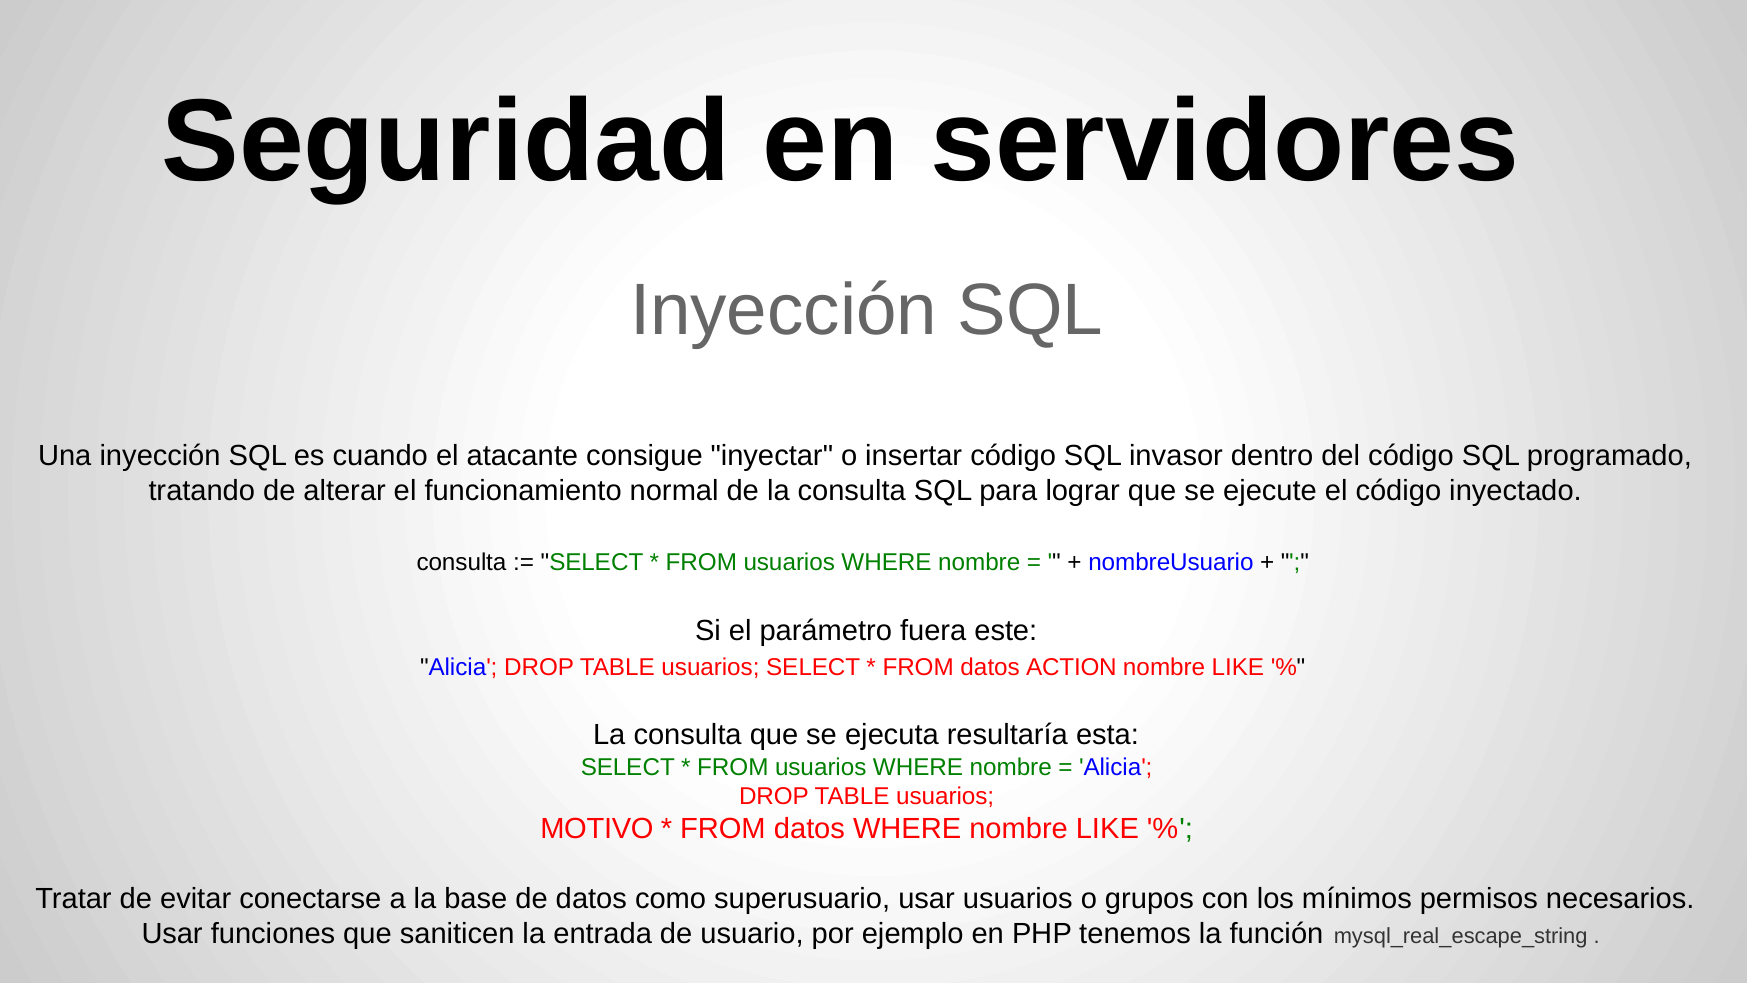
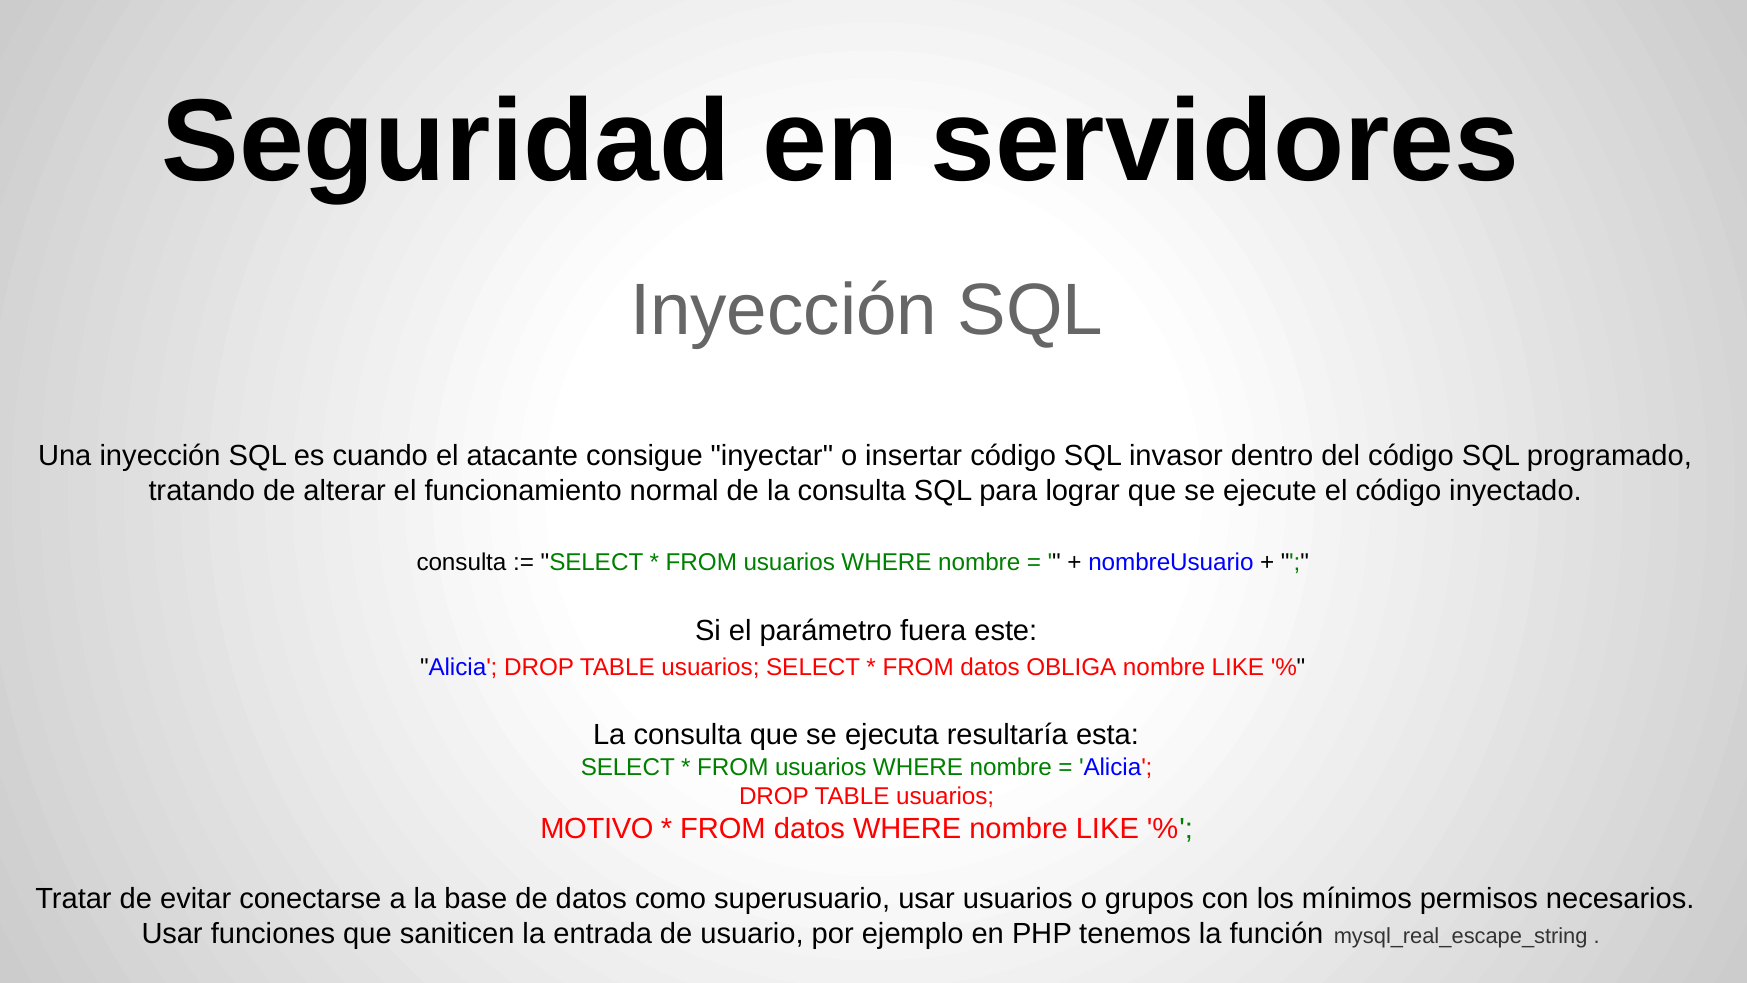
ACTION: ACTION -> OBLIGA
